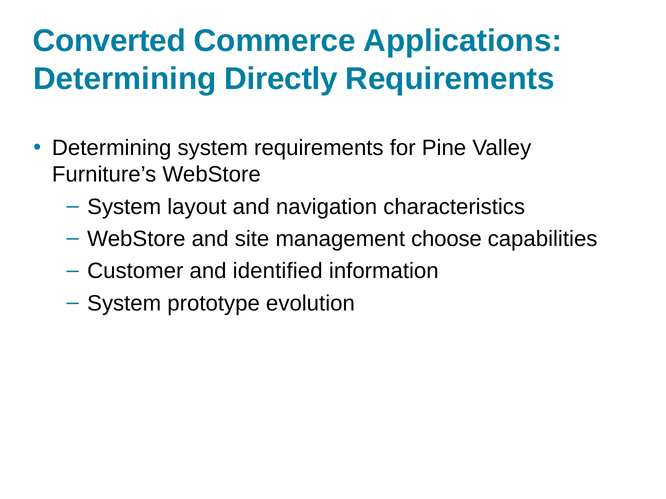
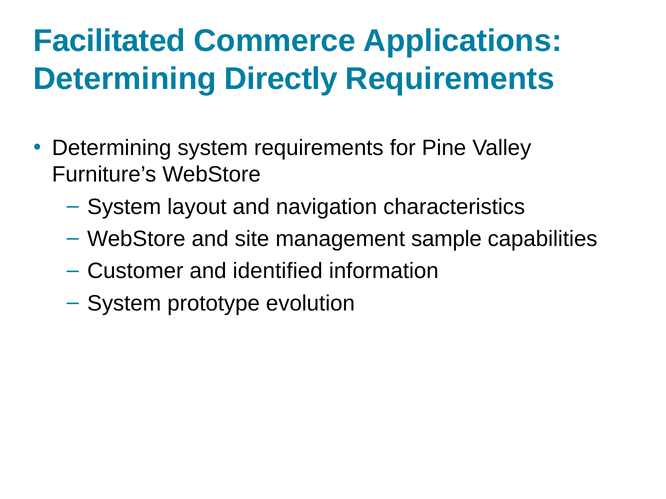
Converted: Converted -> Facilitated
choose: choose -> sample
